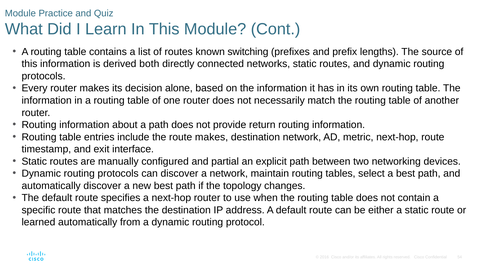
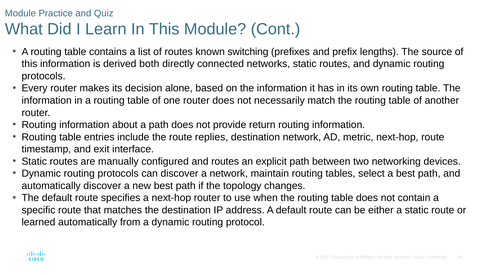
route makes: makes -> replies
and partial: partial -> routes
